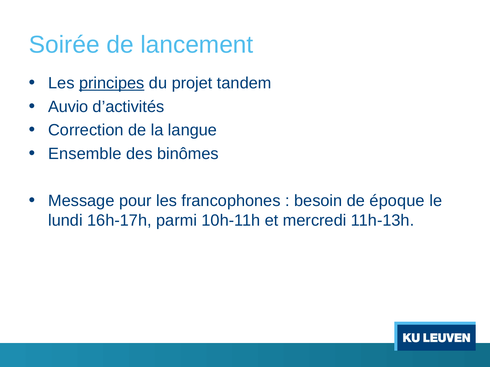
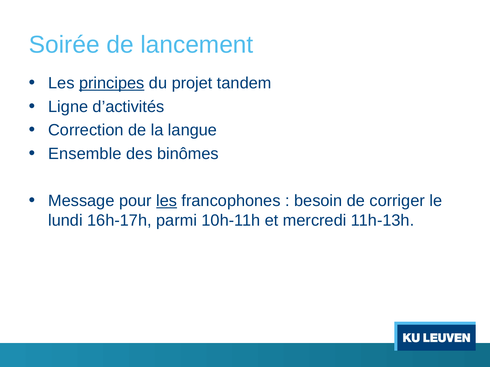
Auvio: Auvio -> Ligne
les at (167, 201) underline: none -> present
époque: époque -> corriger
